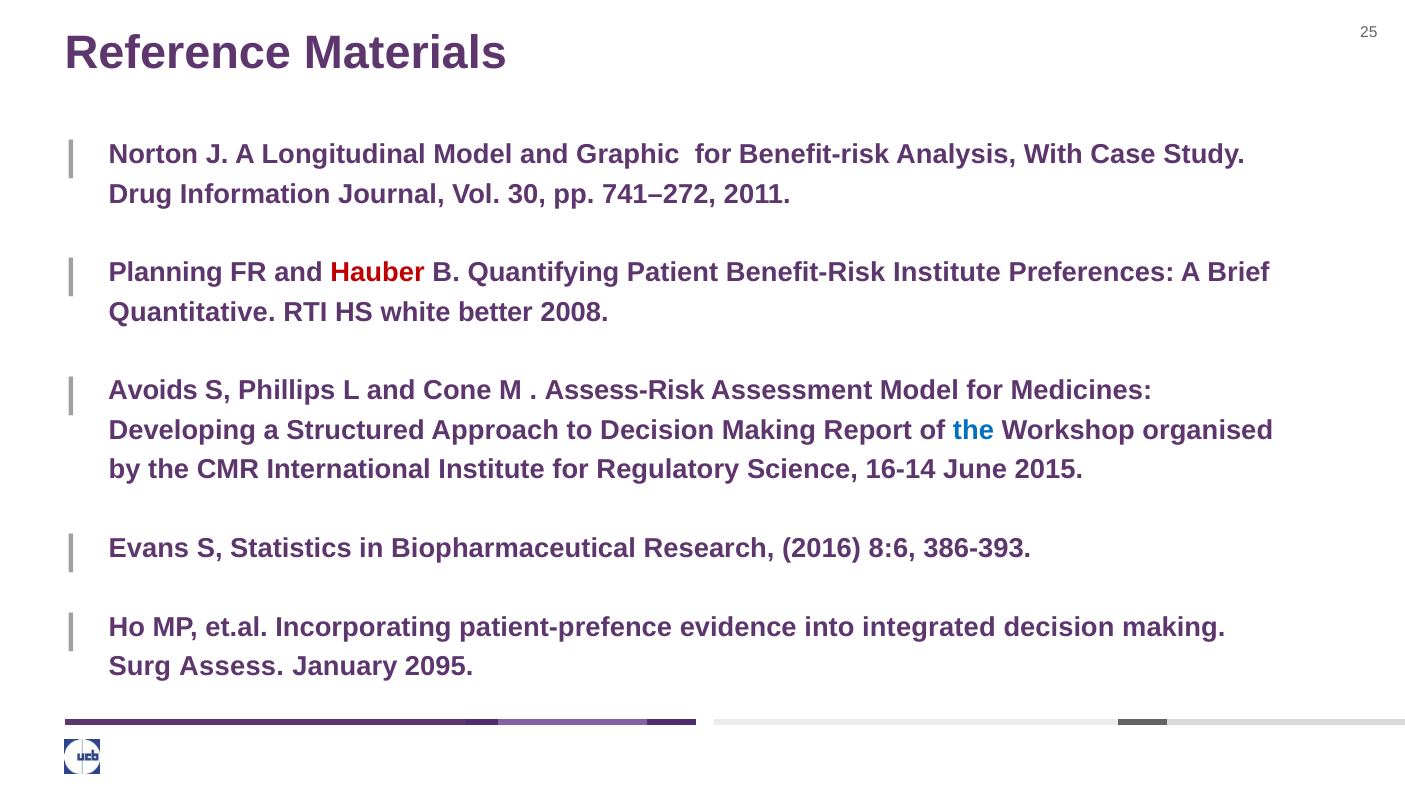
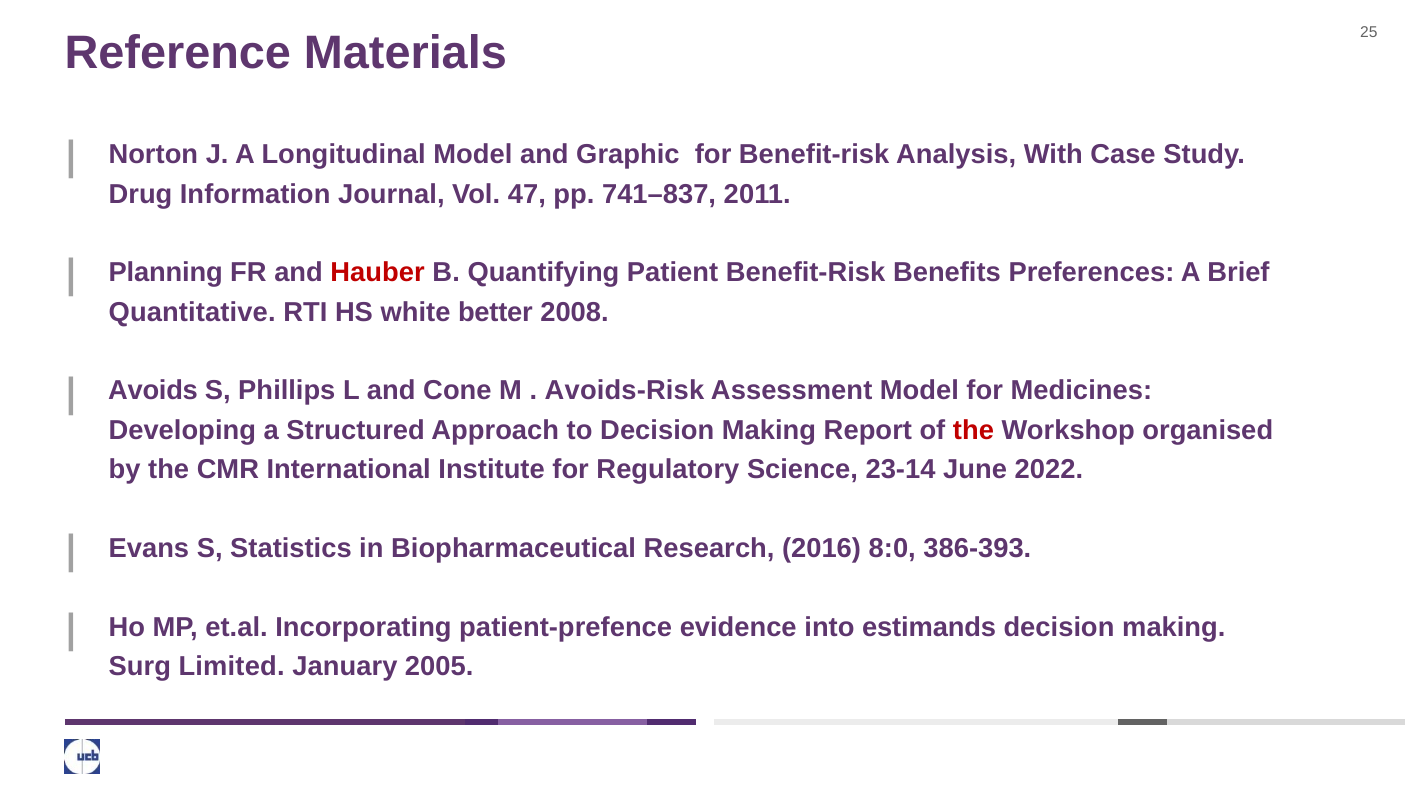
30: 30 -> 47
741–272: 741–272 -> 741–837
Benefit-Risk Institute: Institute -> Benefits
Assess-Risk: Assess-Risk -> Avoids-Risk
the at (973, 430) colour: blue -> red
16-14: 16-14 -> 23-14
2015: 2015 -> 2022
8:6: 8:6 -> 8:0
integrated: integrated -> estimands
Assess: Assess -> Limited
2095: 2095 -> 2005
